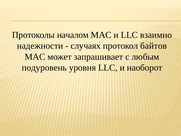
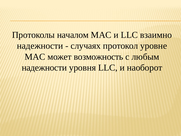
байтов: байтов -> уровне
запрашивает: запрашивает -> возможность
подуровень at (44, 67): подуровень -> надежности
